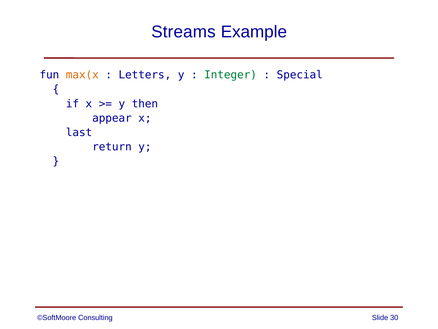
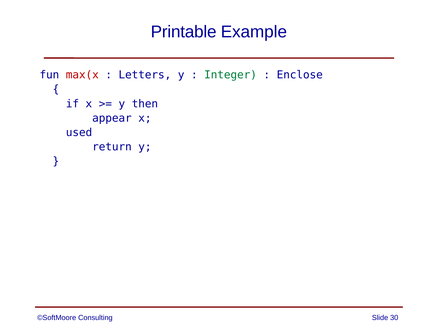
Streams: Streams -> Printable
max(x colour: orange -> red
Special: Special -> Enclose
last: last -> used
